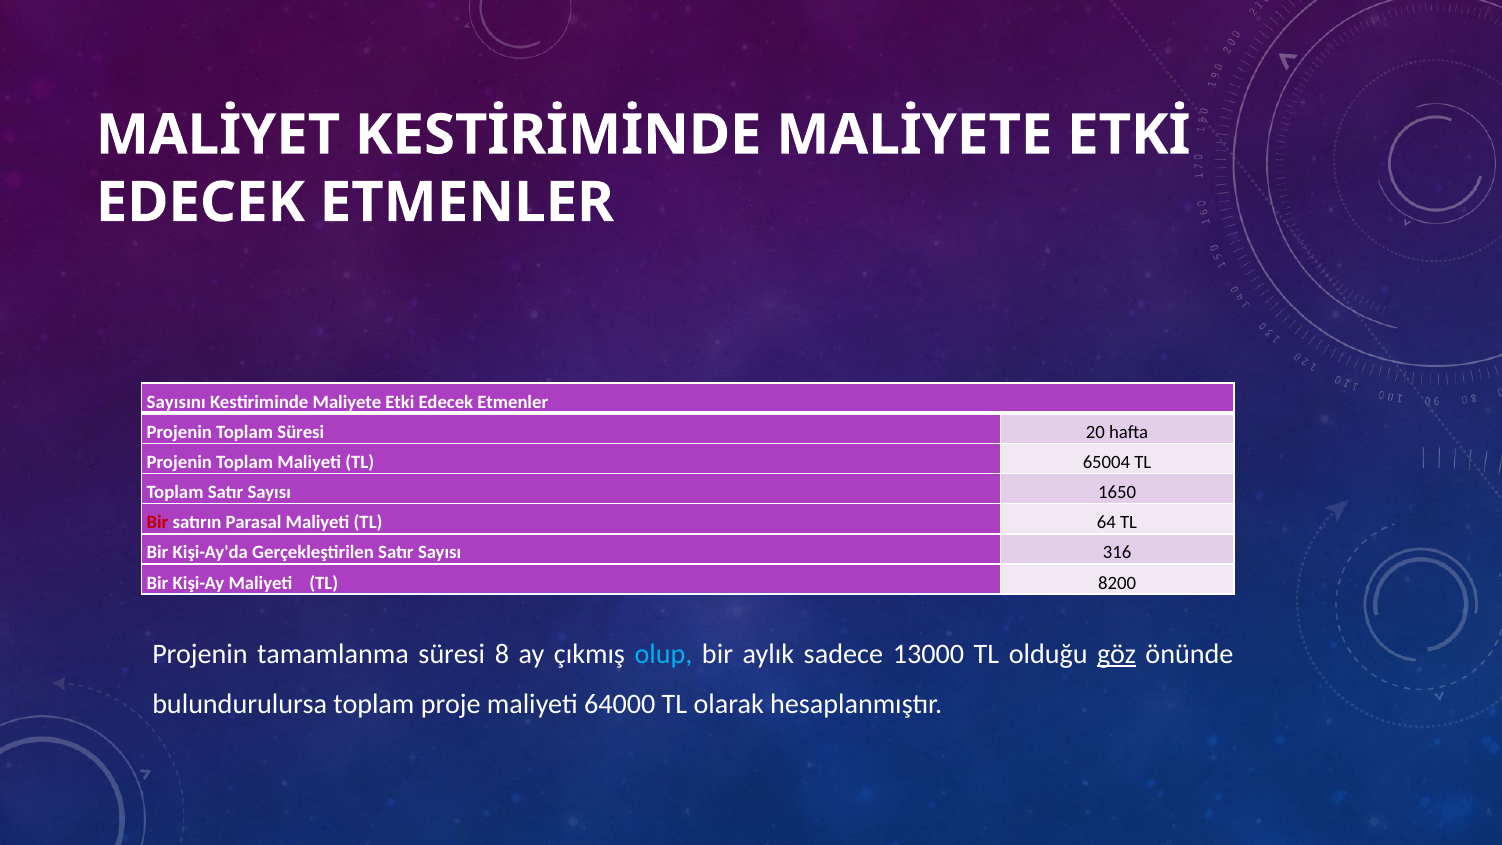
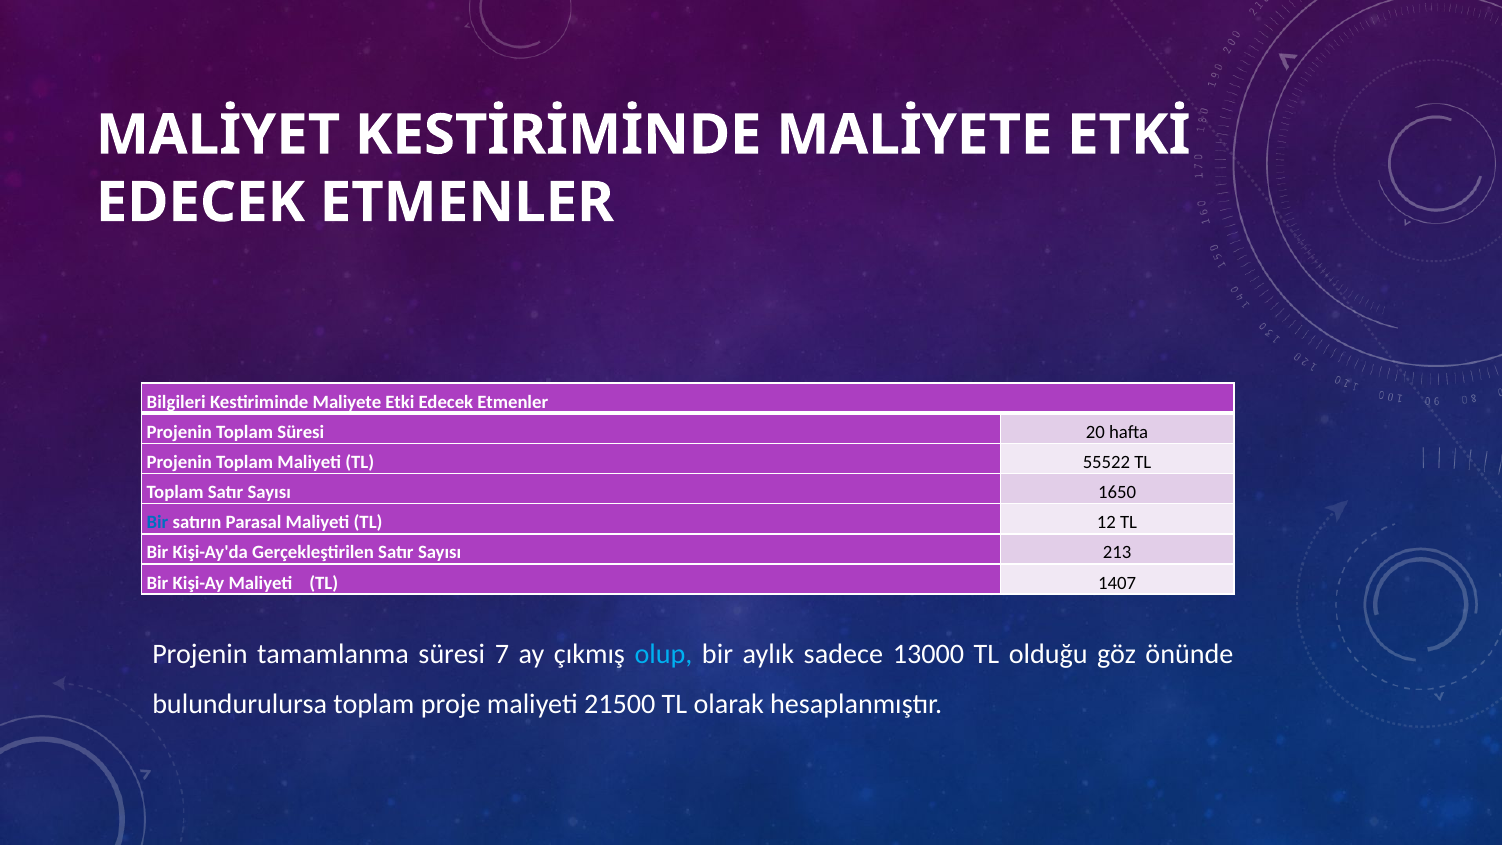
Sayısını: Sayısını -> Bilgileri
65004: 65004 -> 55522
Bir at (158, 523) colour: red -> blue
64: 64 -> 12
316: 316 -> 213
8200: 8200 -> 1407
8: 8 -> 7
göz underline: present -> none
64000: 64000 -> 21500
